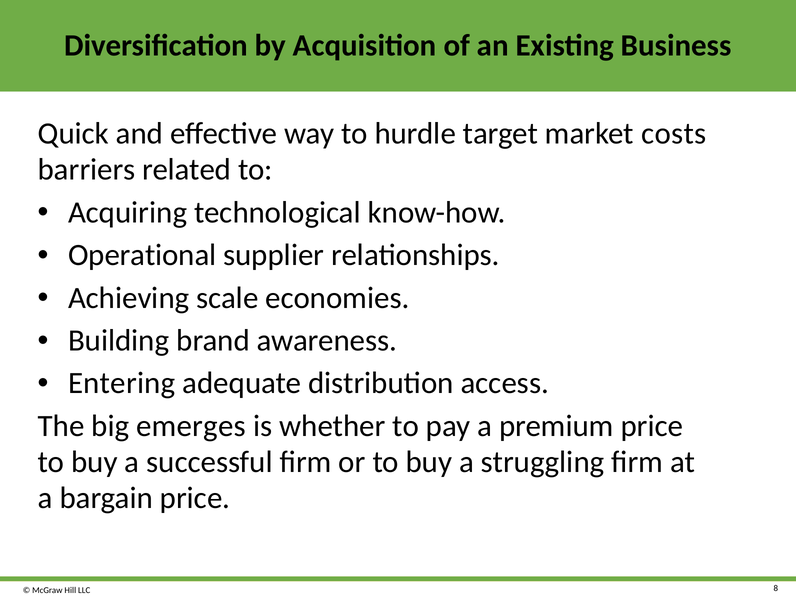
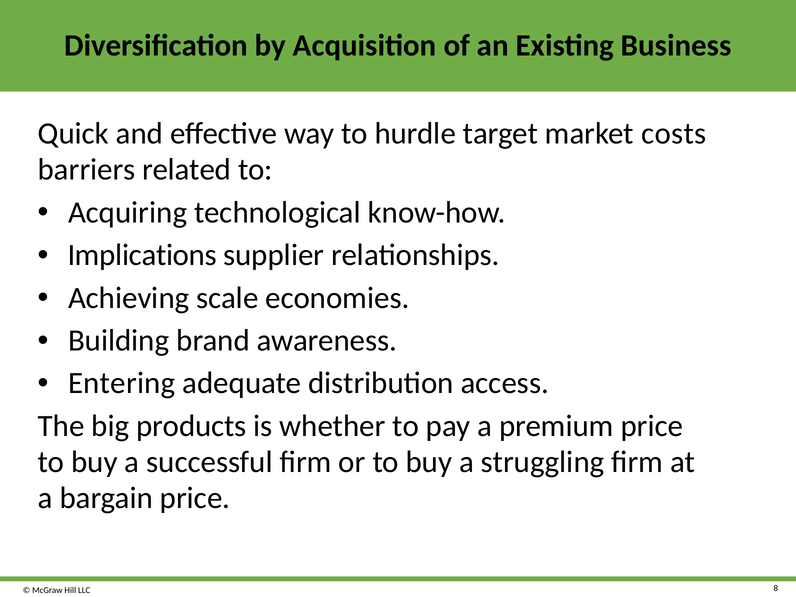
Operational: Operational -> Implications
emerges: emerges -> products
